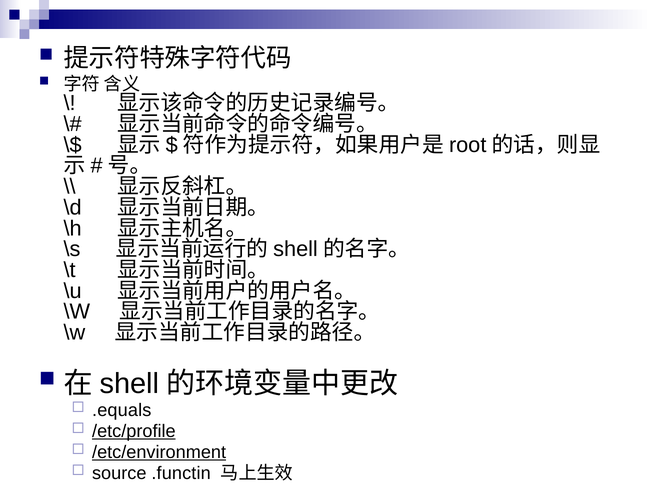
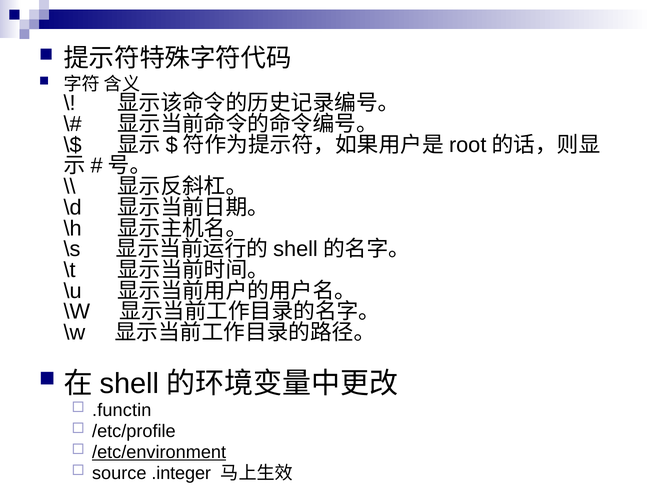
.equals: .equals -> .functin
/etc/profile underline: present -> none
.functin: .functin -> .integer
